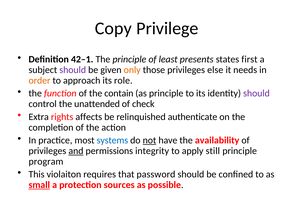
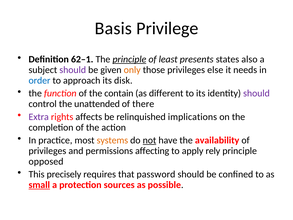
Copy: Copy -> Basis
42–1: 42–1 -> 62–1
principle at (129, 59) underline: none -> present
first: first -> also
order colour: orange -> blue
role: role -> disk
as principle: principle -> different
check: check -> there
Extra colour: black -> purple
authenticate: authenticate -> implications
systems colour: blue -> orange
and underline: present -> none
integrity: integrity -> affecting
still: still -> rely
program: program -> opposed
violaiton: violaiton -> precisely
